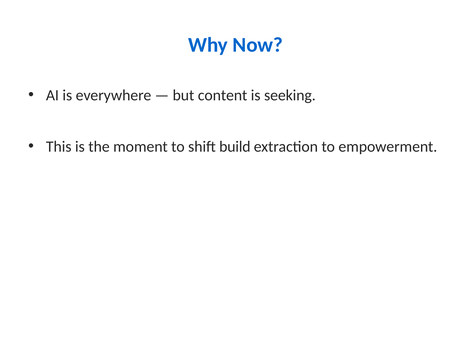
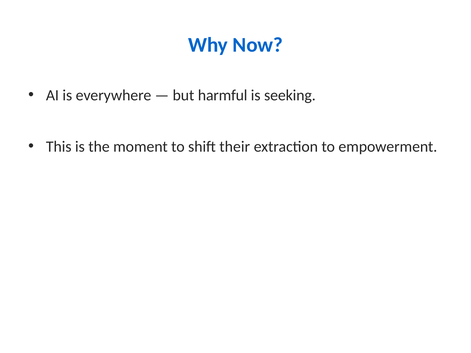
content: content -> harmful
build: build -> their
